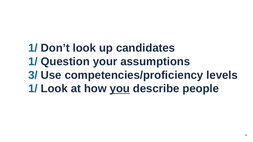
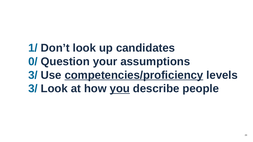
1/ at (33, 62): 1/ -> 0/
competencies/proficiency underline: none -> present
1/ at (33, 89): 1/ -> 3/
